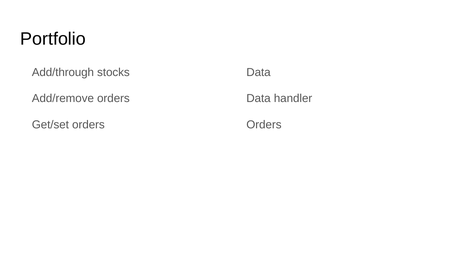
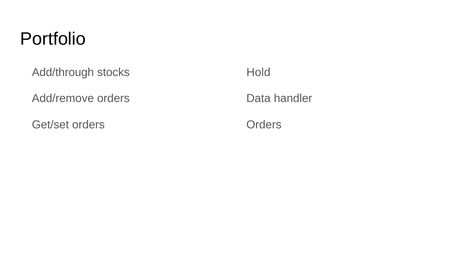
Data at (259, 72): Data -> Hold
